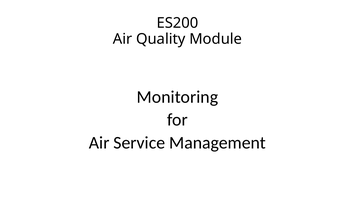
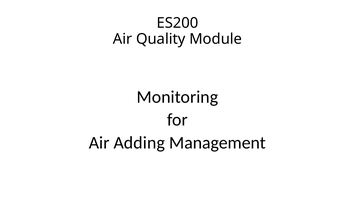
Service: Service -> Adding
